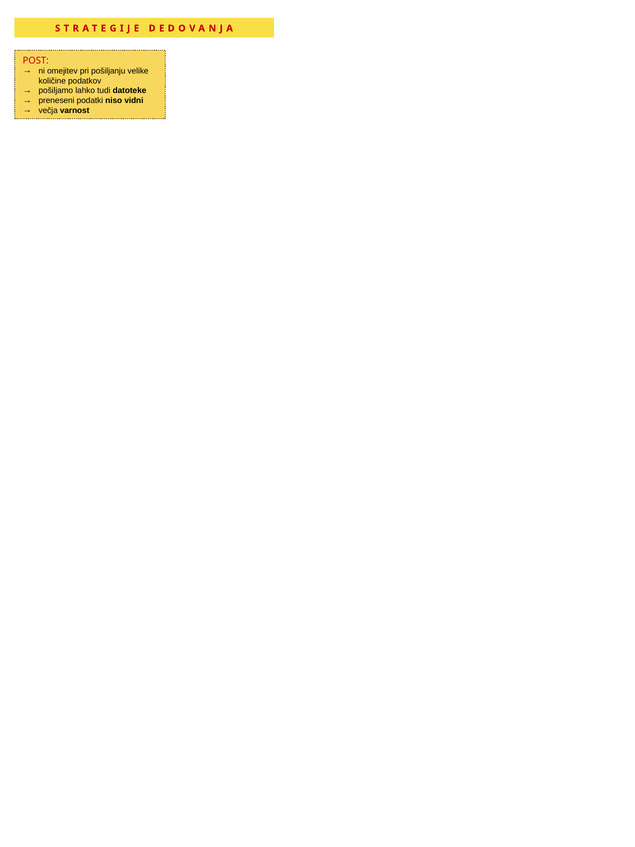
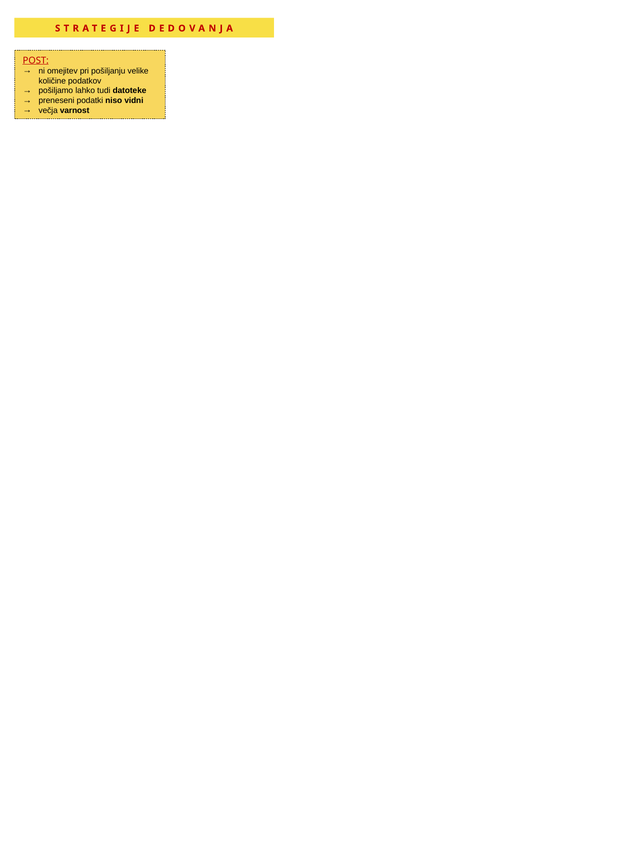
POST underline: none -> present
